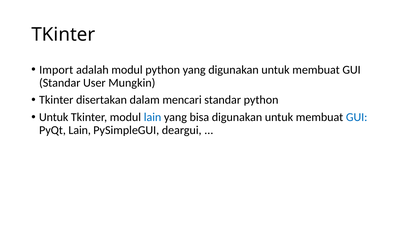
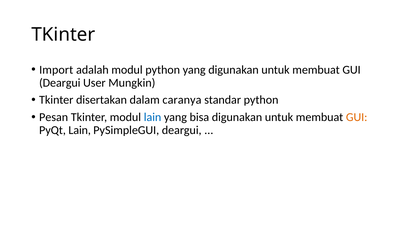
Standar at (60, 83): Standar -> Deargui
mencari: mencari -> caranya
Untuk at (54, 117): Untuk -> Pesan
GUI at (357, 117) colour: blue -> orange
